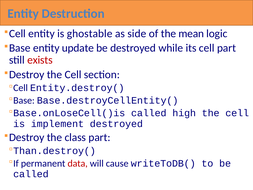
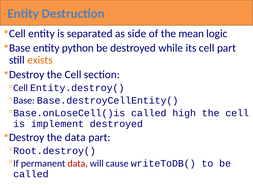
ghostable: ghostable -> separated
update: update -> python
exists colour: red -> orange
the class: class -> data
Than.destroy(: Than.destroy( -> Root.destroy(
